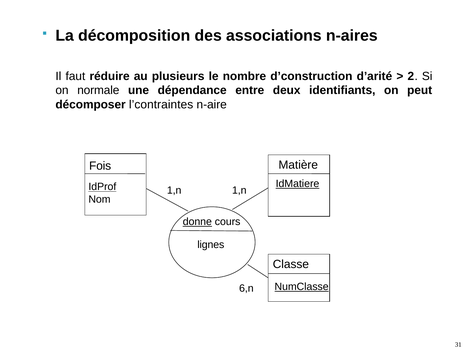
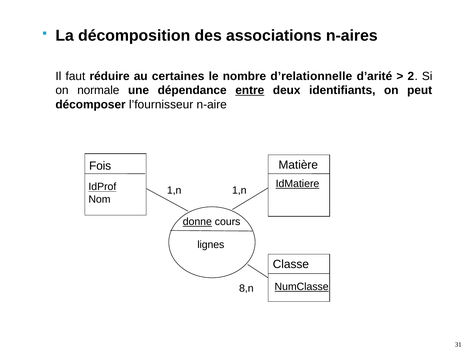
plusieurs: plusieurs -> certaines
d’construction: d’construction -> d’relationnelle
entre underline: none -> present
l’contraintes: l’contraintes -> l’fournisseur
6,n: 6,n -> 8,n
